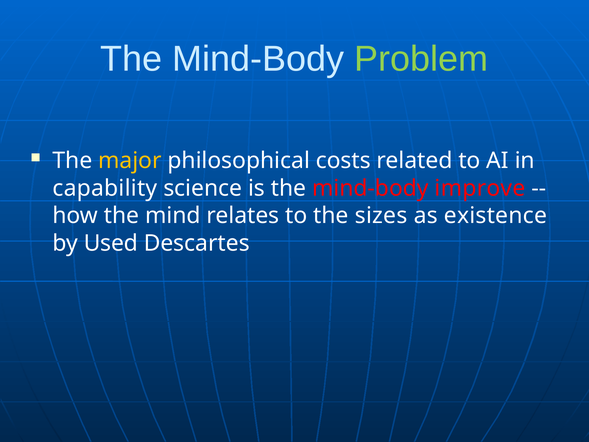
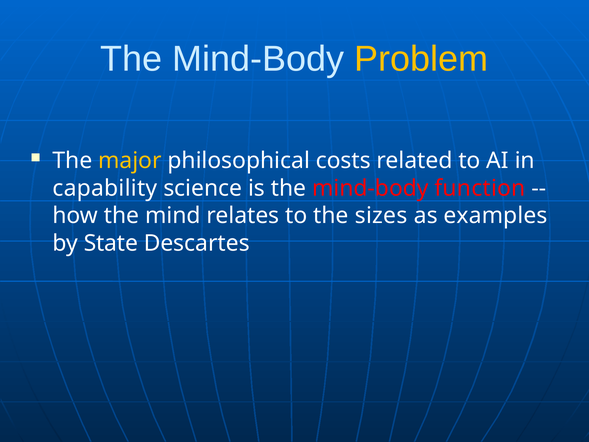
Problem colour: light green -> yellow
improve: improve -> function
existence: existence -> examples
Used: Used -> State
